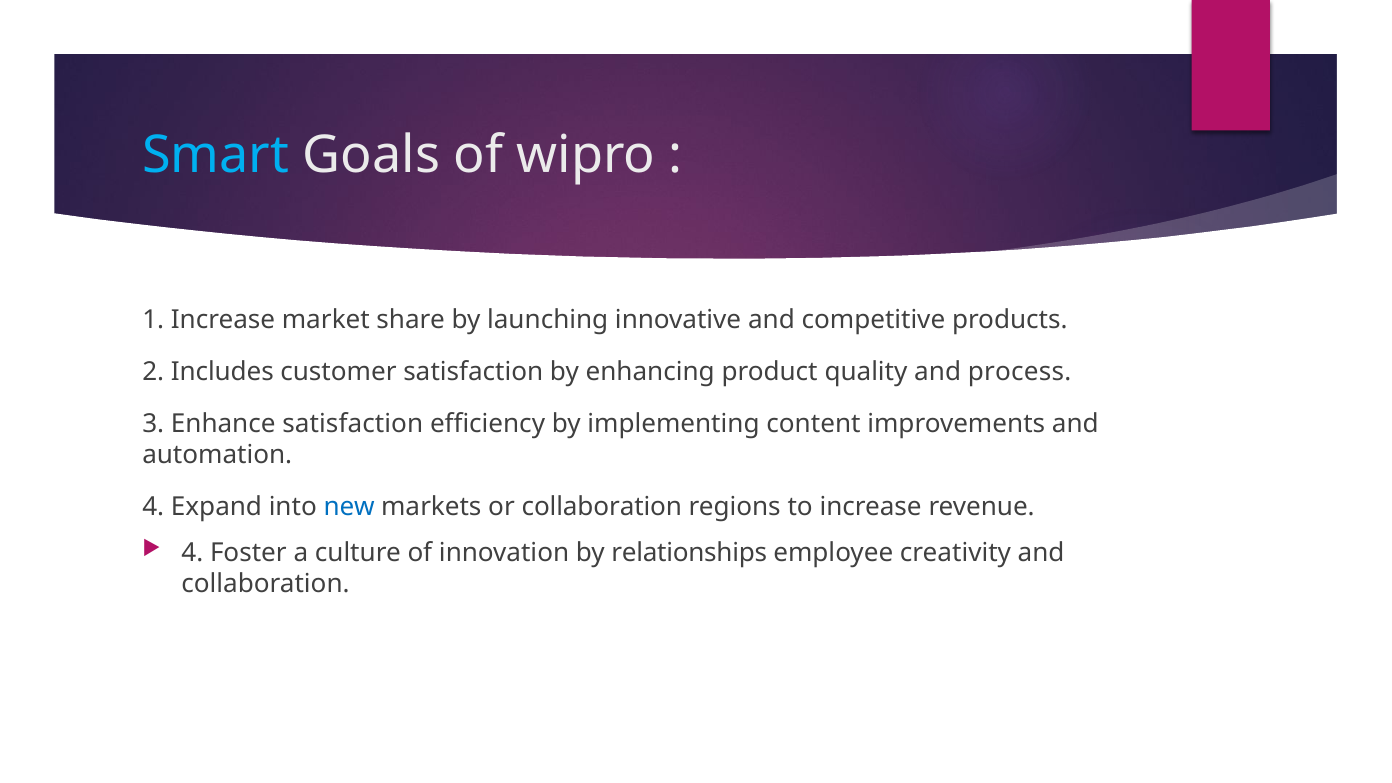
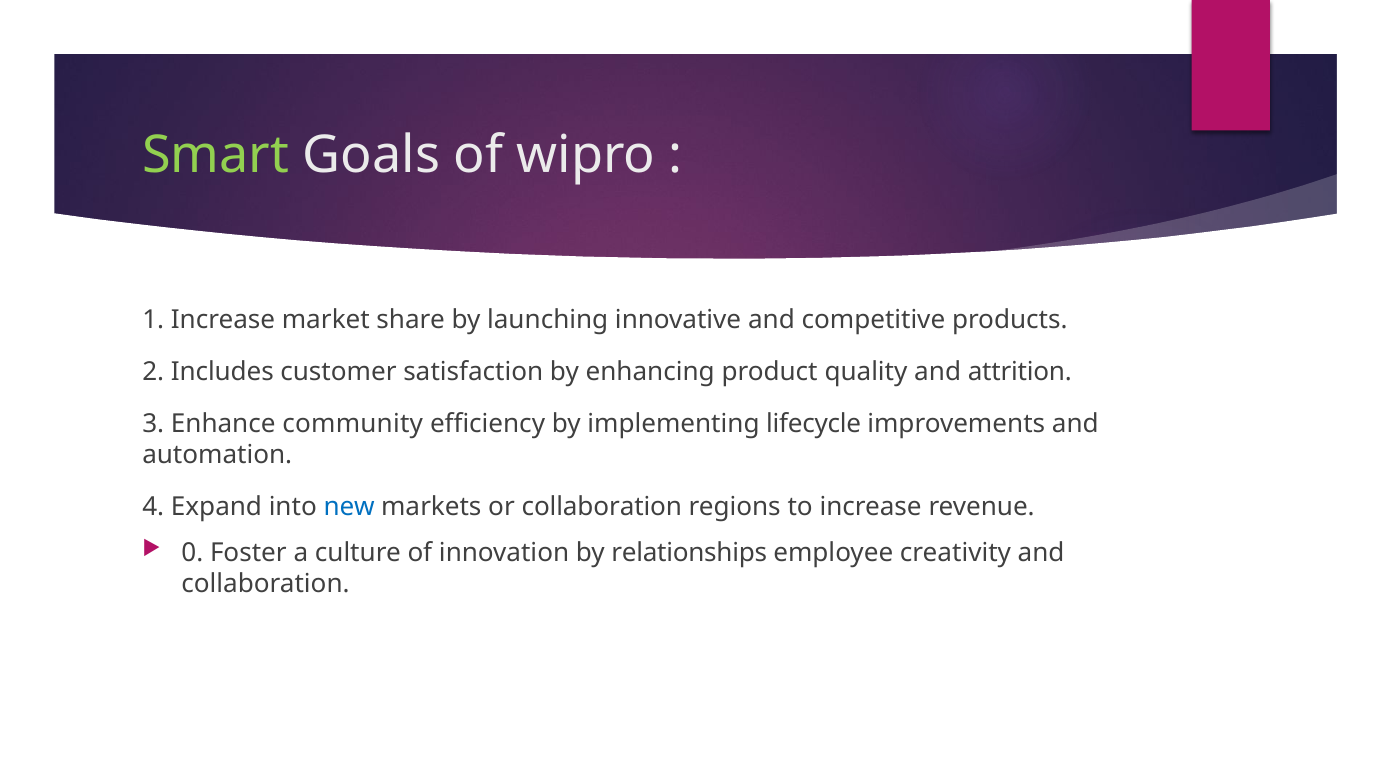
Smart colour: light blue -> light green
process: process -> attrition
Enhance satisfaction: satisfaction -> community
content: content -> lifecycle
4 at (192, 553): 4 -> 0
